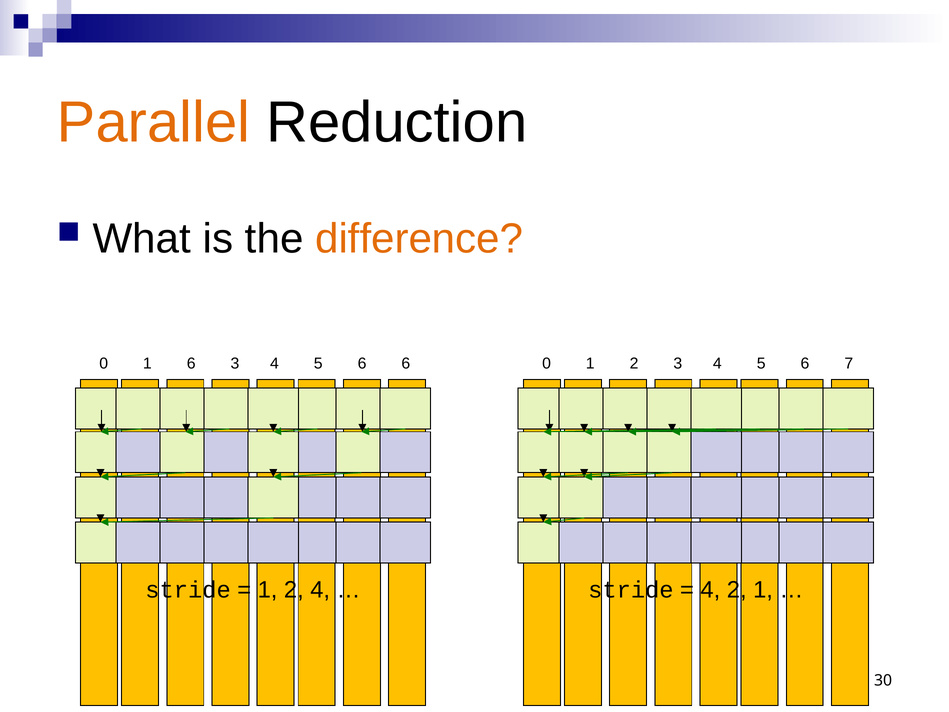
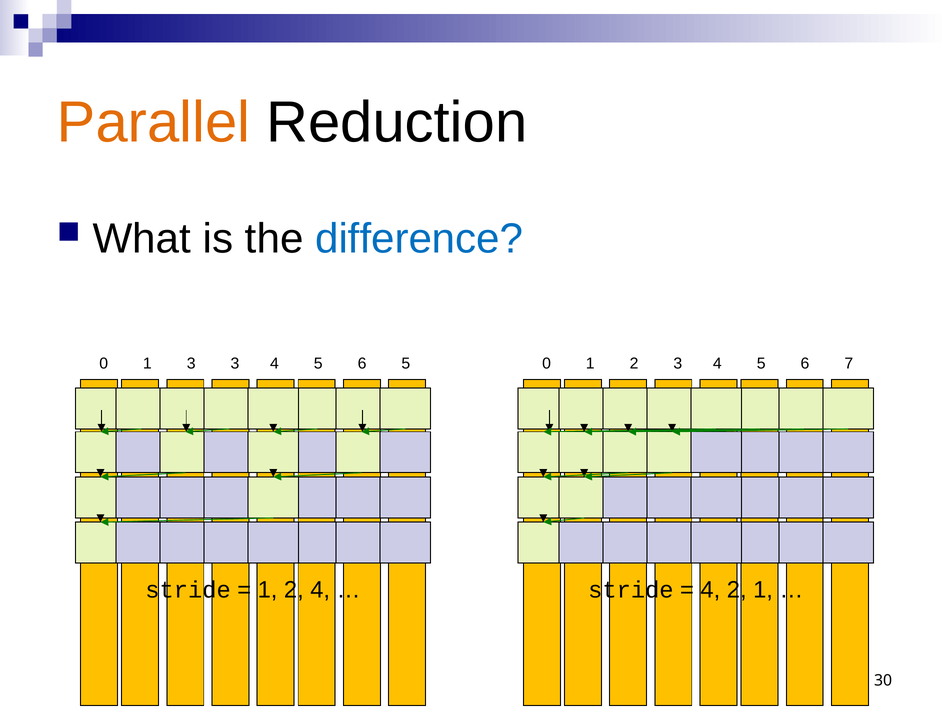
difference colour: orange -> blue
1 6: 6 -> 3
6 6: 6 -> 5
